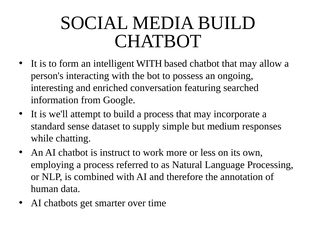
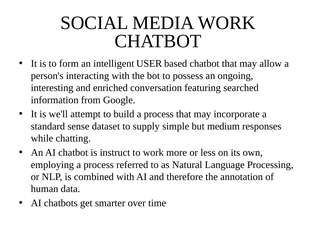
MEDIA BUILD: BUILD -> WORK
intelligent WITH: WITH -> USER
